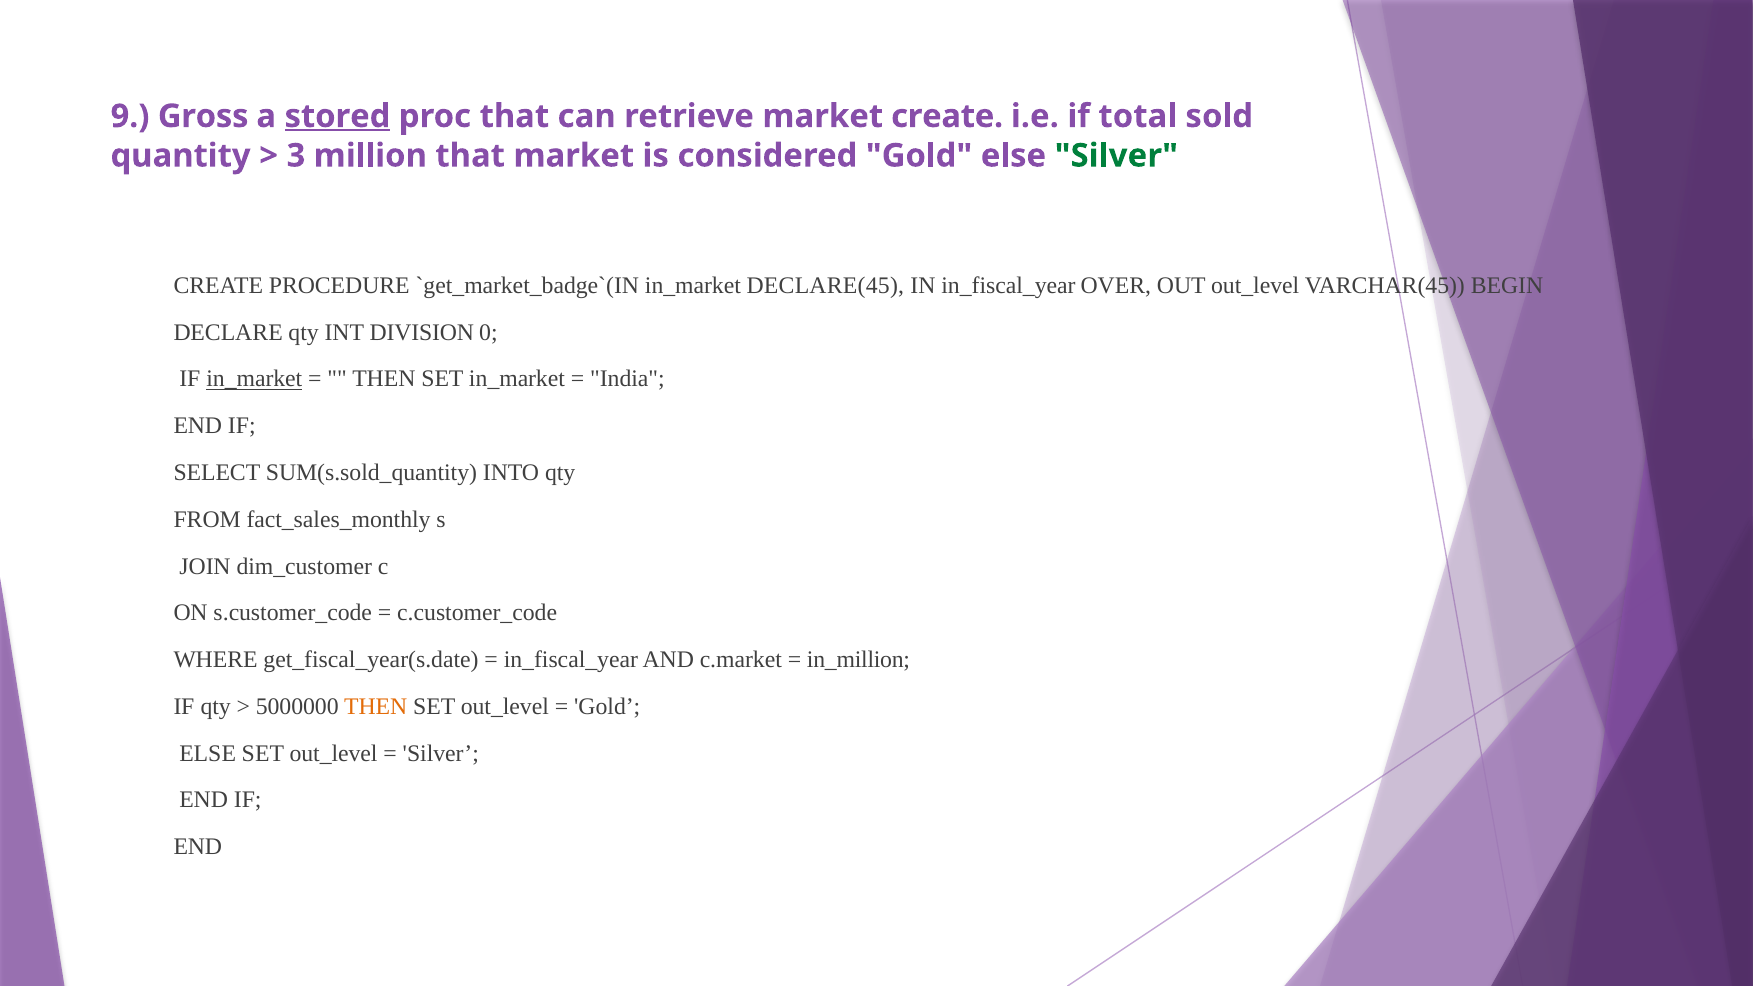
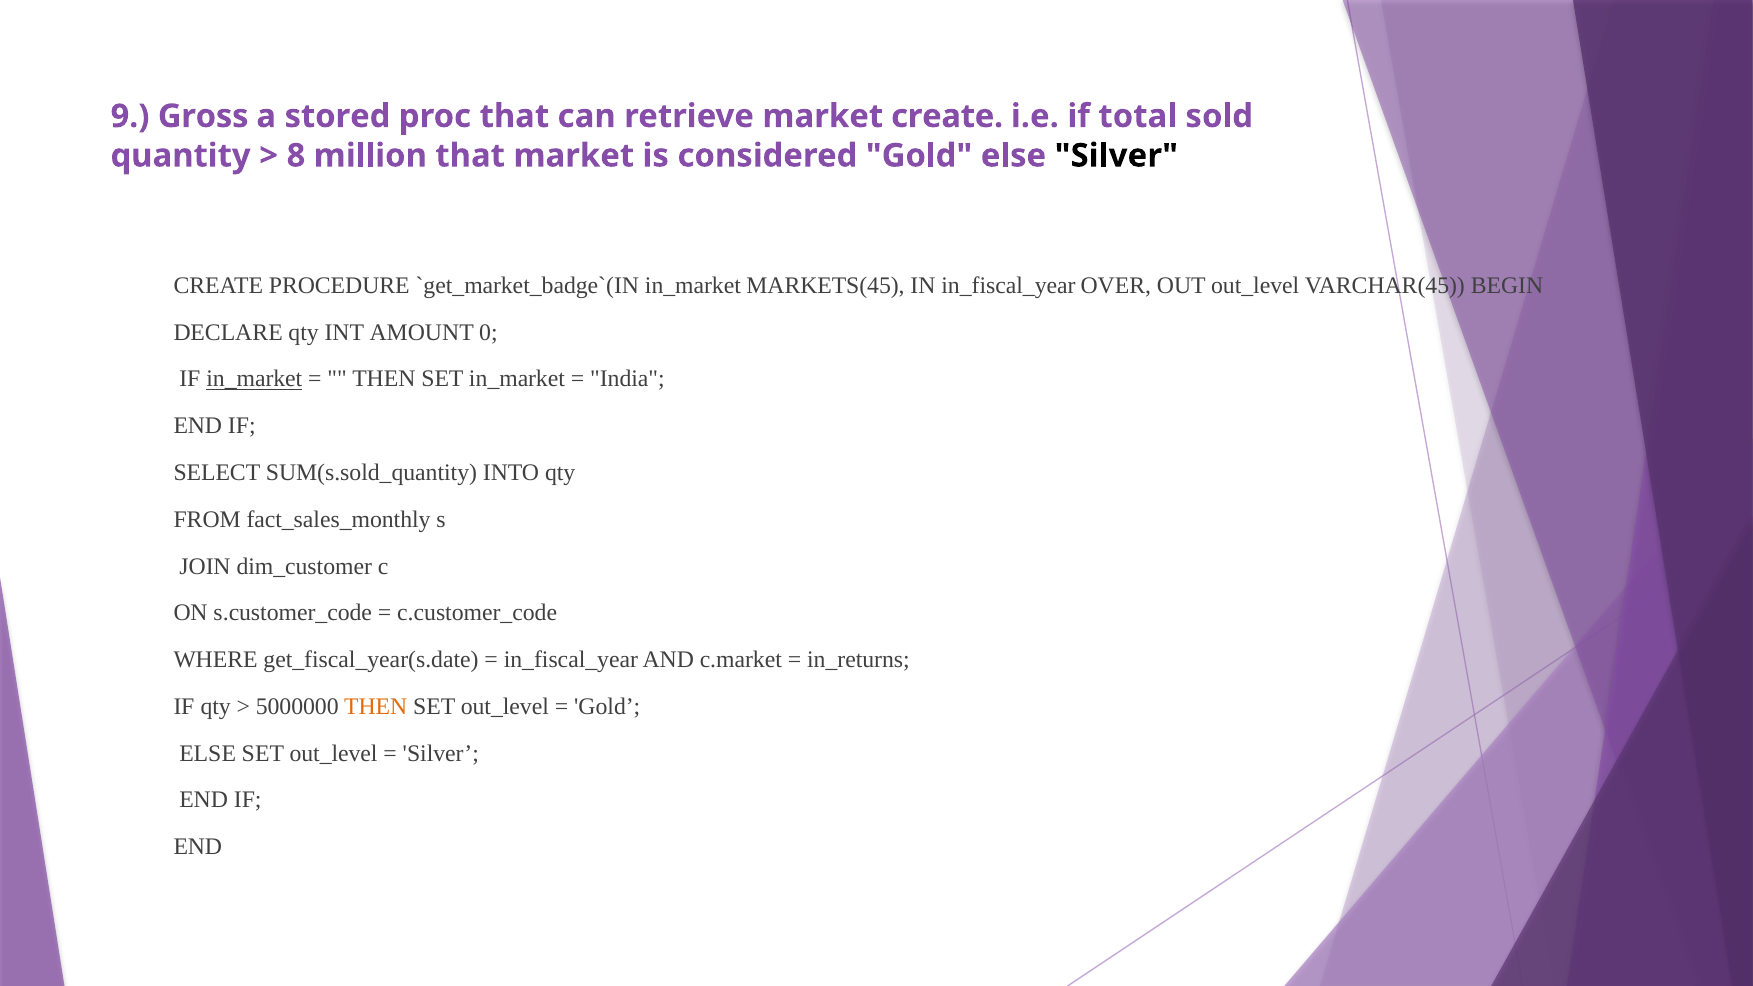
stored underline: present -> none
3: 3 -> 8
Silver at (1116, 156) colour: green -> black
DECLARE(45: DECLARE(45 -> MARKETS(45
DIVISION: DIVISION -> AMOUNT
in_million: in_million -> in_returns
